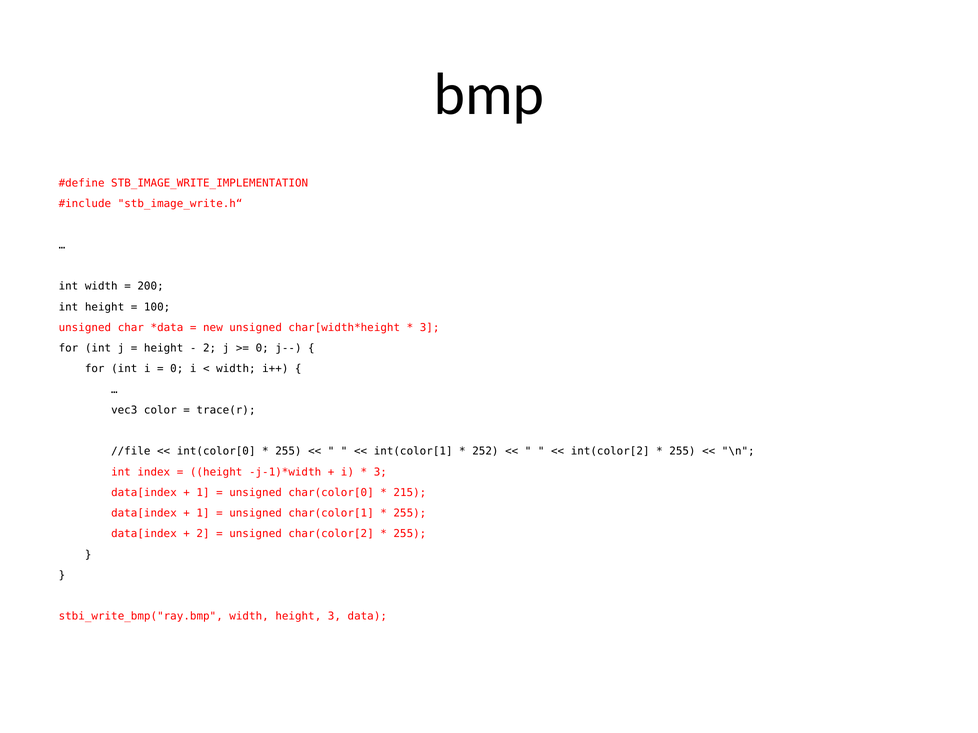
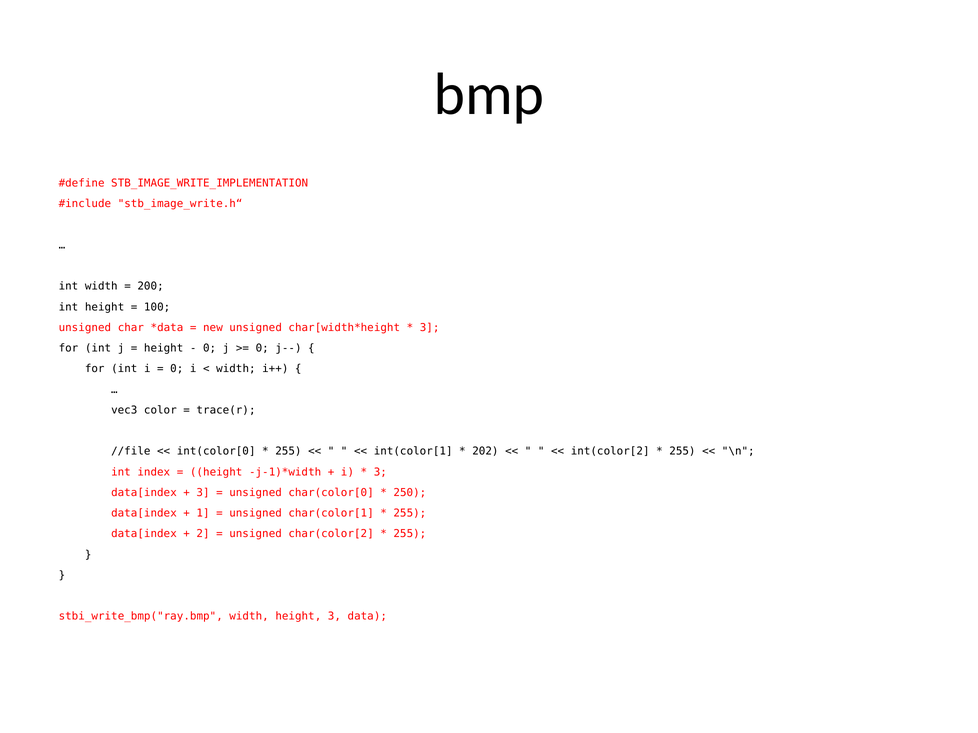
2 at (210, 348): 2 -> 0
252: 252 -> 202
1 at (203, 493): 1 -> 3
215: 215 -> 250
